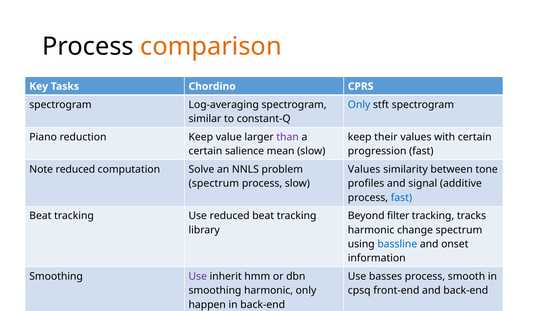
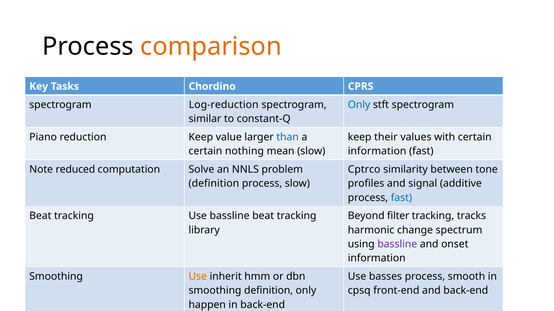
Log-averaging: Log-averaging -> Log-reduction
than colour: purple -> blue
salience: salience -> nothing
progression at (377, 151): progression -> information
Values at (364, 170): Values -> Cptrco
spectrum at (214, 184): spectrum -> definition
Use reduced: reduced -> bassline
bassline at (397, 245) colour: blue -> purple
Use at (198, 277) colour: purple -> orange
smoothing harmonic: harmonic -> definition
